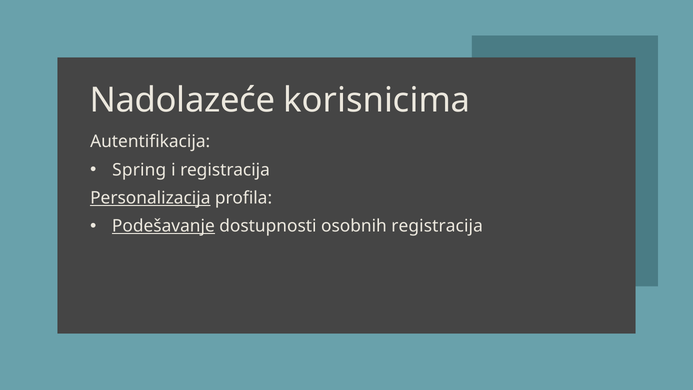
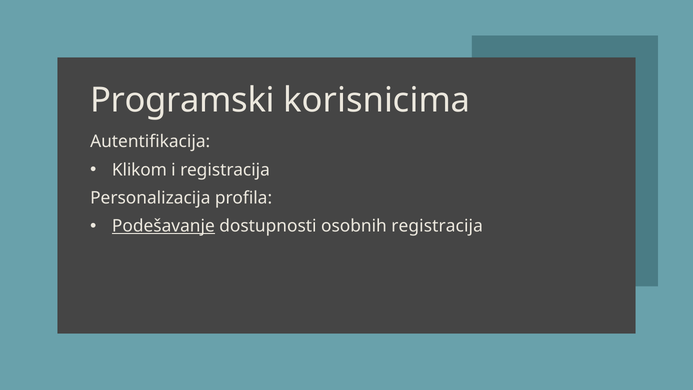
Nadolazeće: Nadolazeće -> Programski
Spring: Spring -> Klikom
Personalizacija underline: present -> none
